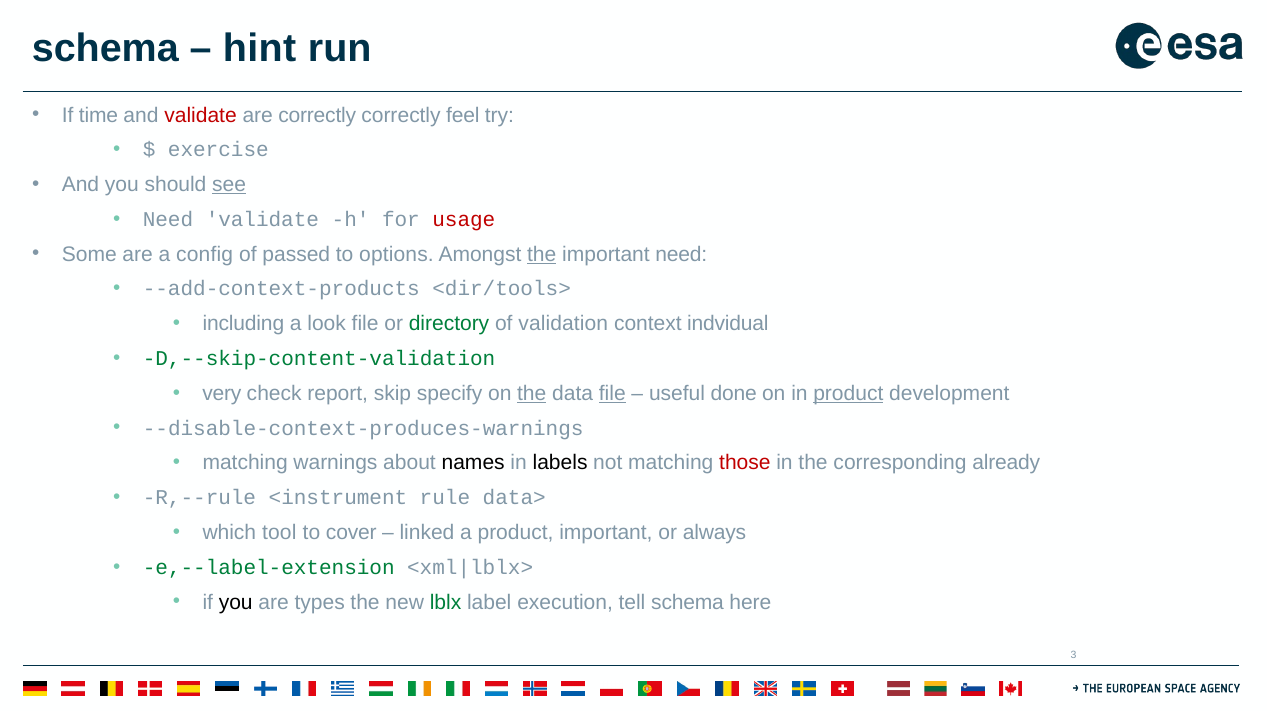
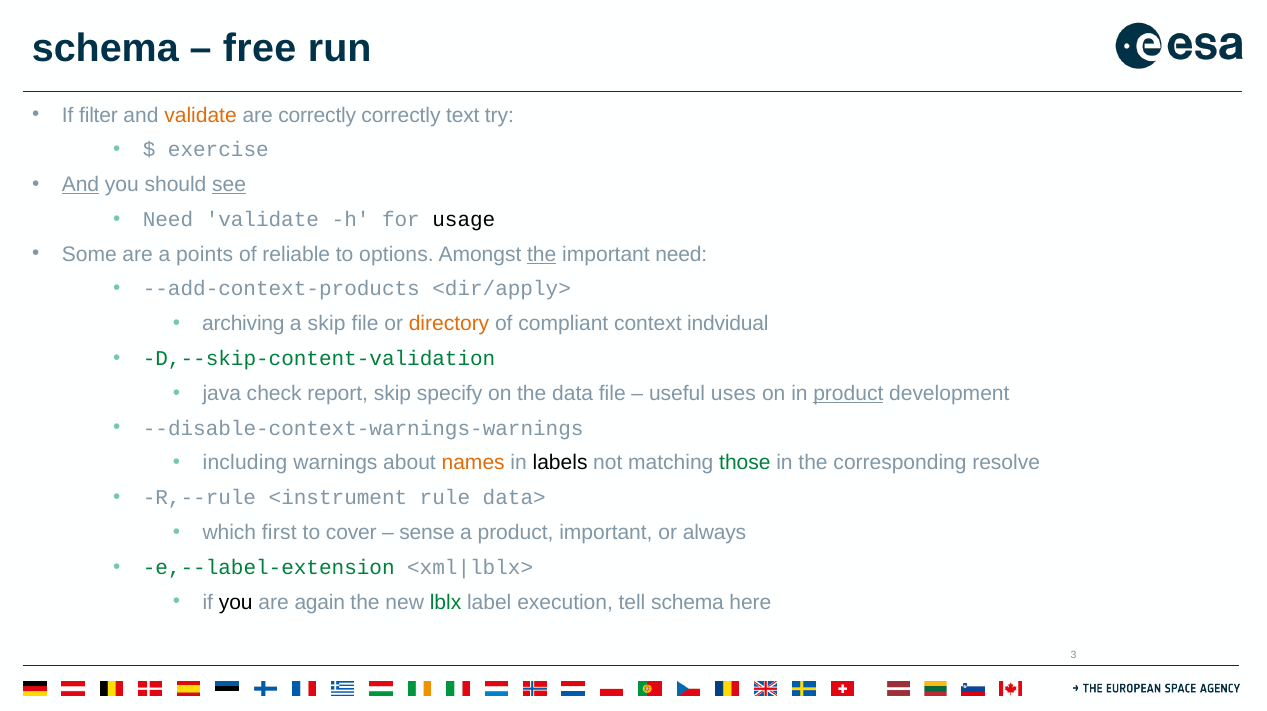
hint: hint -> free
time: time -> filter
validate at (201, 115) colour: red -> orange
feel: feel -> text
And at (81, 185) underline: none -> present
usage colour: red -> black
config: config -> points
passed: passed -> reliable
<dir/tools>: <dir/tools> -> <dir/apply>
including: including -> archiving
a look: look -> skip
directory colour: green -> orange
validation: validation -> compliant
very: very -> java
the at (532, 393) underline: present -> none
file at (612, 393) underline: present -> none
done: done -> uses
--disable-context-produces-warnings: --disable-context-produces-warnings -> --disable-context-warnings-warnings
matching at (245, 463): matching -> including
names colour: black -> orange
those colour: red -> green
already: already -> resolve
tool: tool -> first
linked: linked -> sense
types: types -> again
